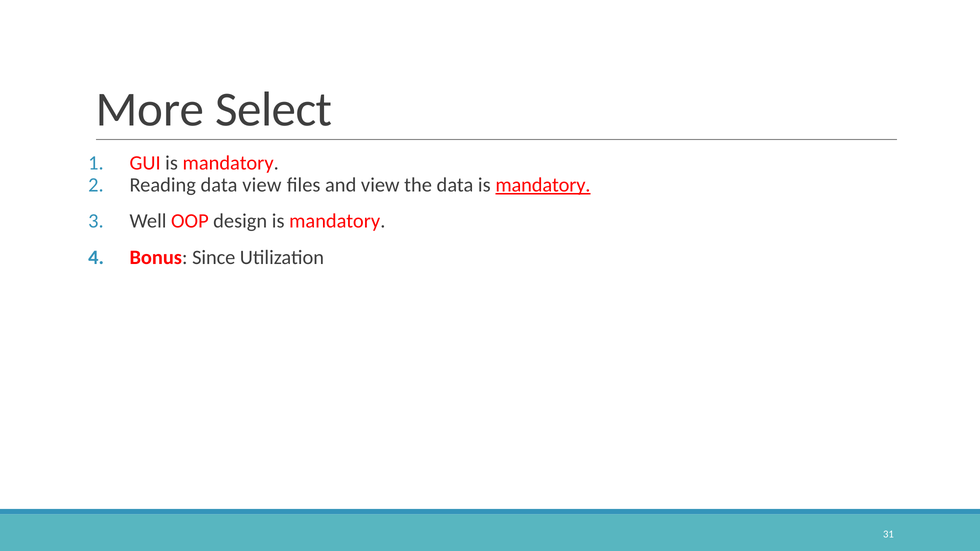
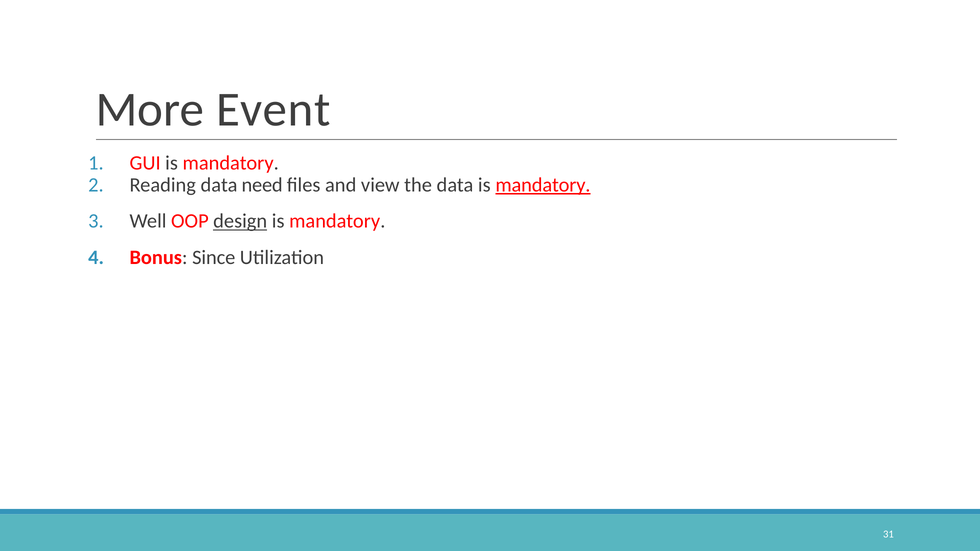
Select: Select -> Event
data view: view -> need
design underline: none -> present
